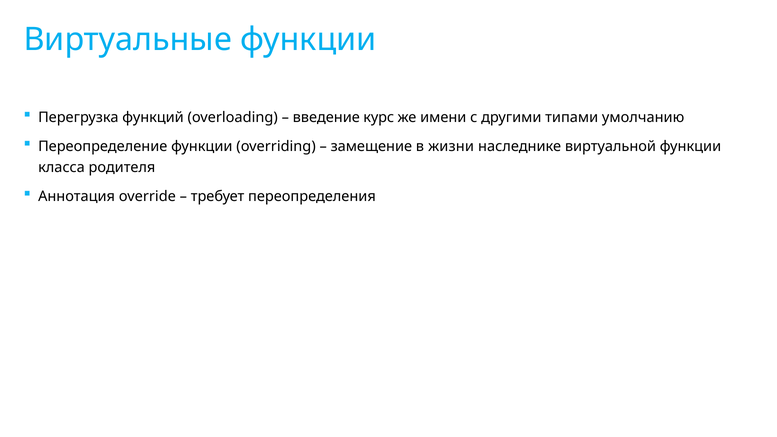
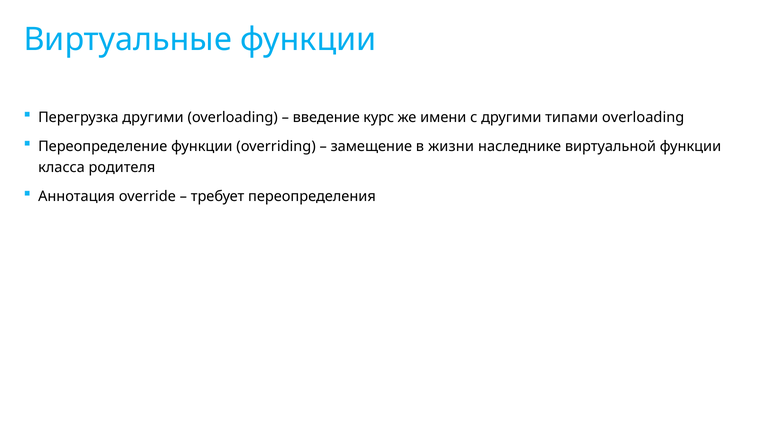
Перегрузка функций: функций -> другими
типами умолчанию: умолчанию -> overloading
